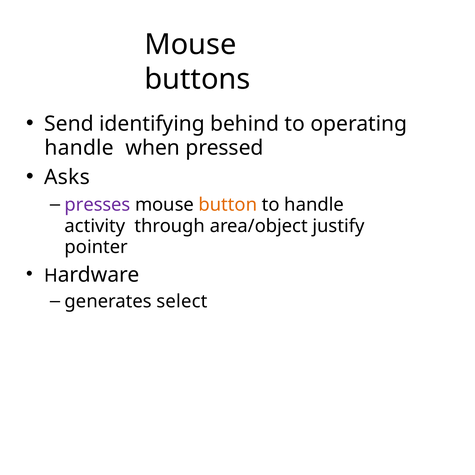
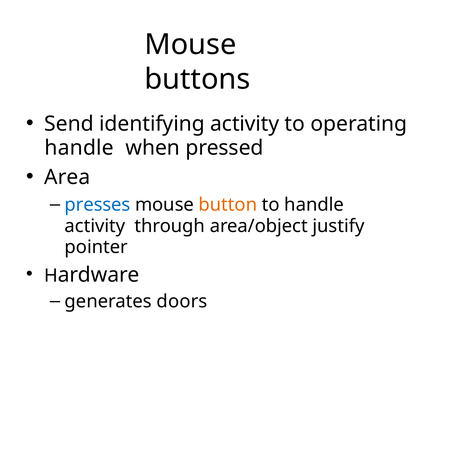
identifying behind: behind -> activity
Asks: Asks -> Area
presses colour: purple -> blue
select: select -> doors
